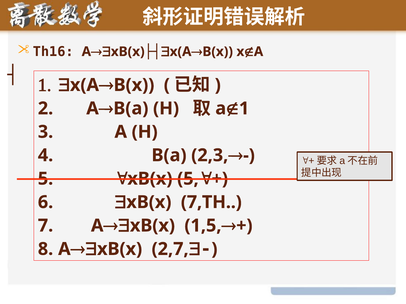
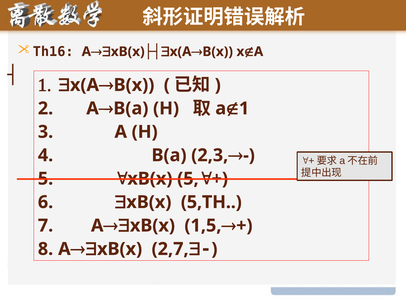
7,TH: 7,TH -> 5,TH
